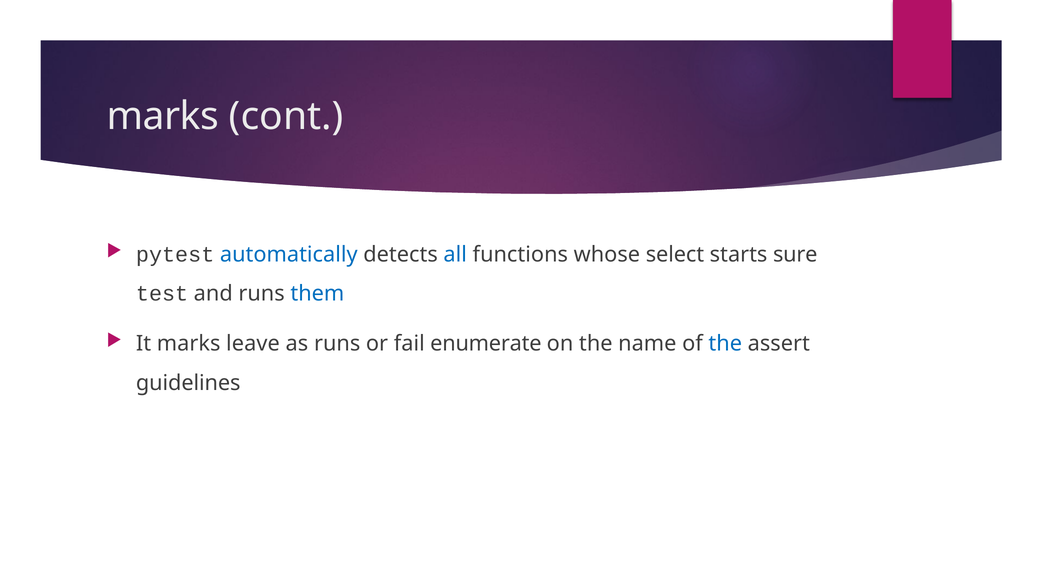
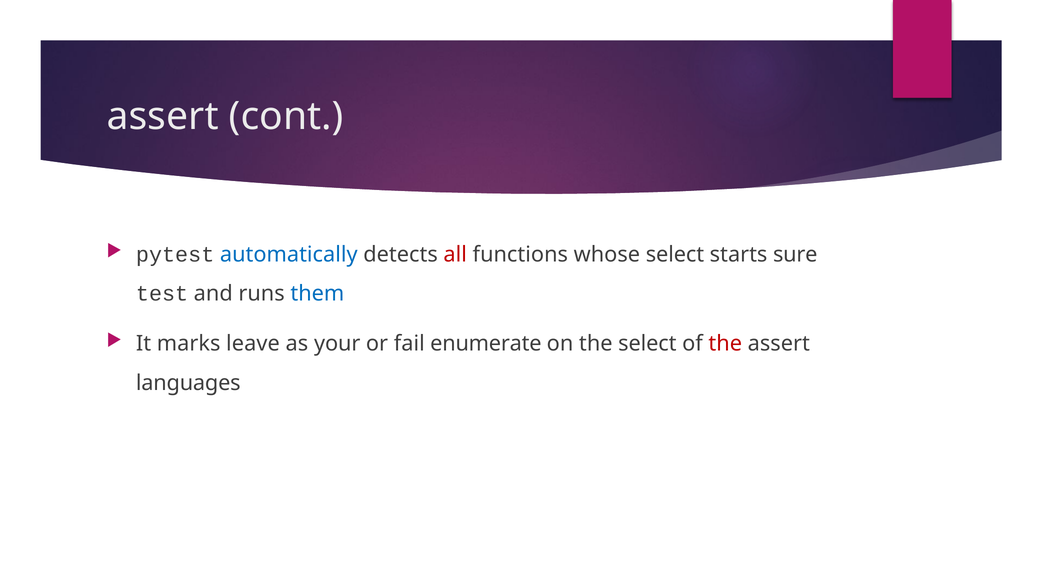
marks at (163, 116): marks -> assert
all colour: blue -> red
as runs: runs -> your
the name: name -> select
the at (725, 344) colour: blue -> red
guidelines: guidelines -> languages
